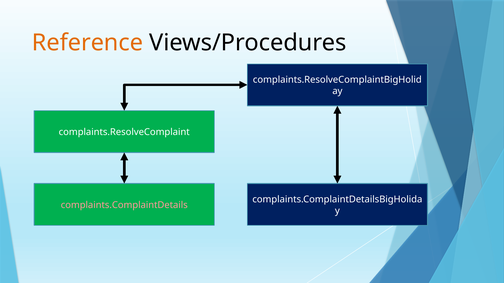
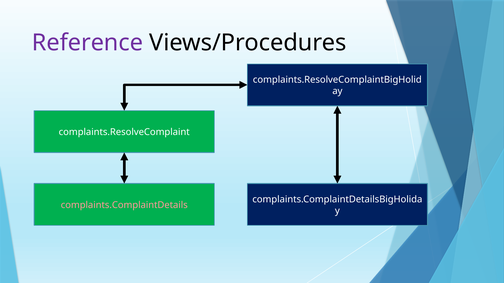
Reference colour: orange -> purple
